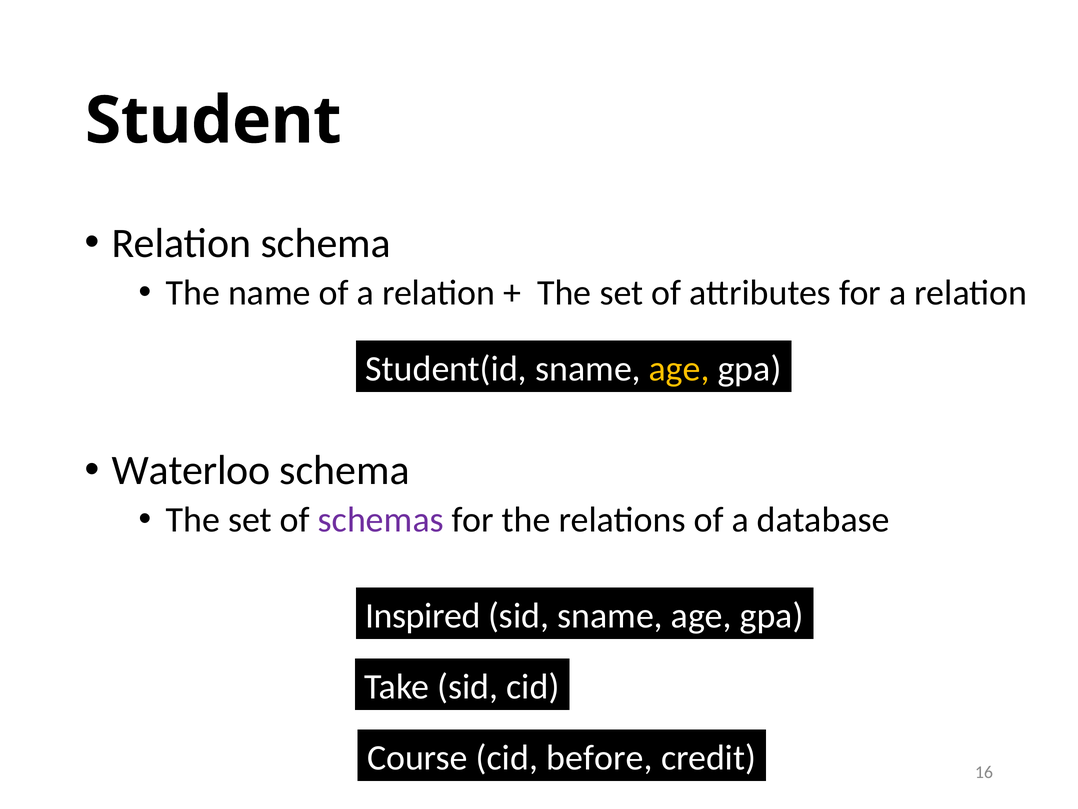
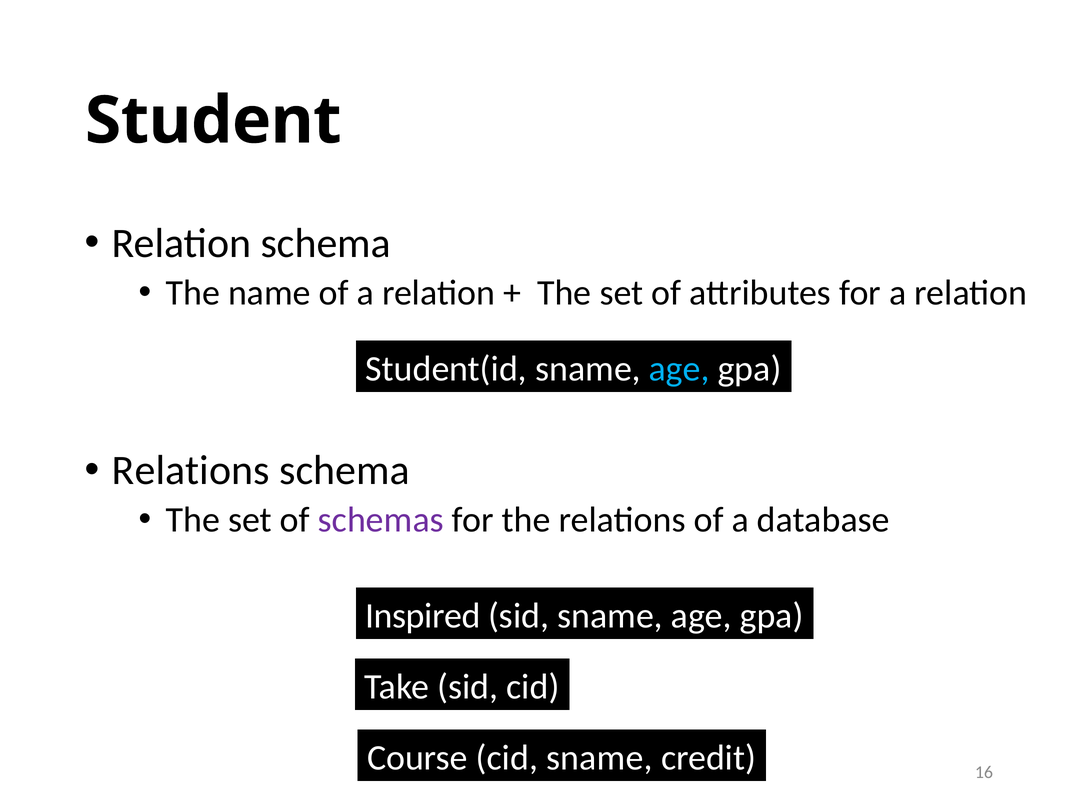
age at (679, 368) colour: yellow -> light blue
Waterloo at (191, 470): Waterloo -> Relations
cid before: before -> sname
